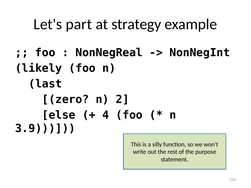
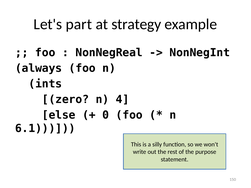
likely: likely -> always
last: last -> ints
2: 2 -> 4
4: 4 -> 0
3.9: 3.9 -> 6.1
